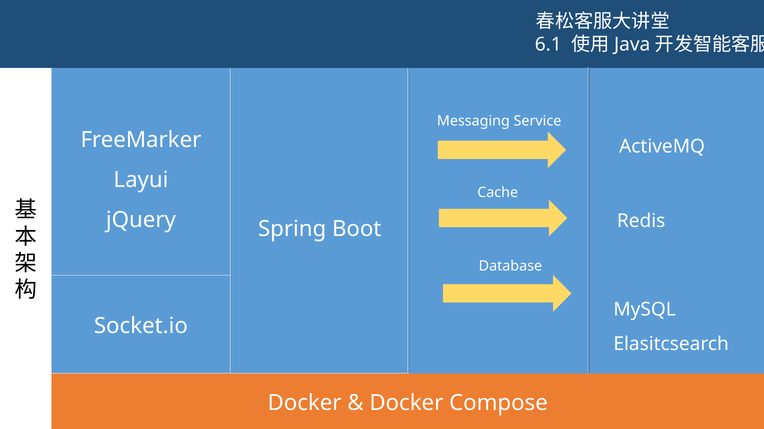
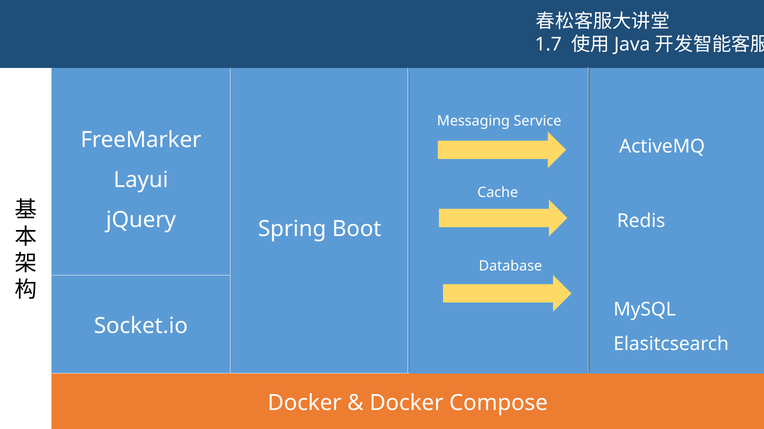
6.1: 6.1 -> 1.7
